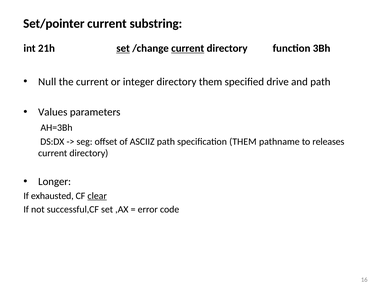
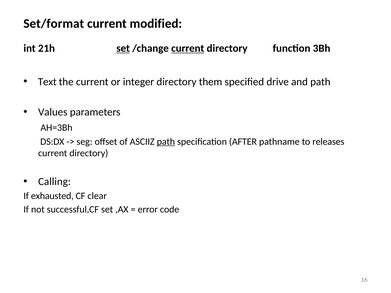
Set/pointer: Set/pointer -> Set/format
substring: substring -> modified
Null: Null -> Text
path at (166, 142) underline: none -> present
specification THEM: THEM -> AFTER
Longer: Longer -> Calling
clear underline: present -> none
